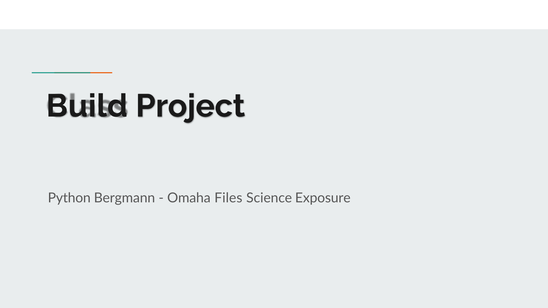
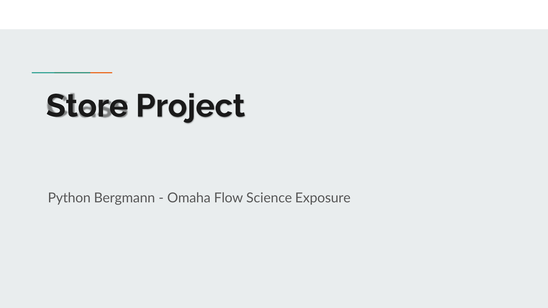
Build: Build -> Store
Files: Files -> Flow
